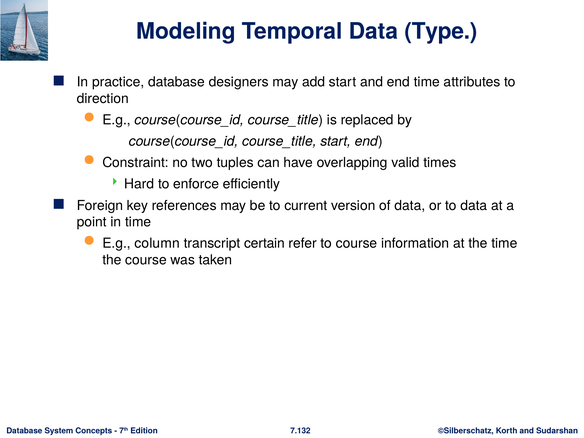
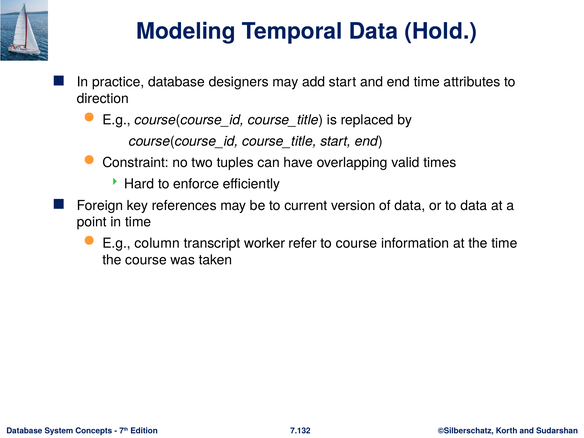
Type: Type -> Hold
certain: certain -> worker
